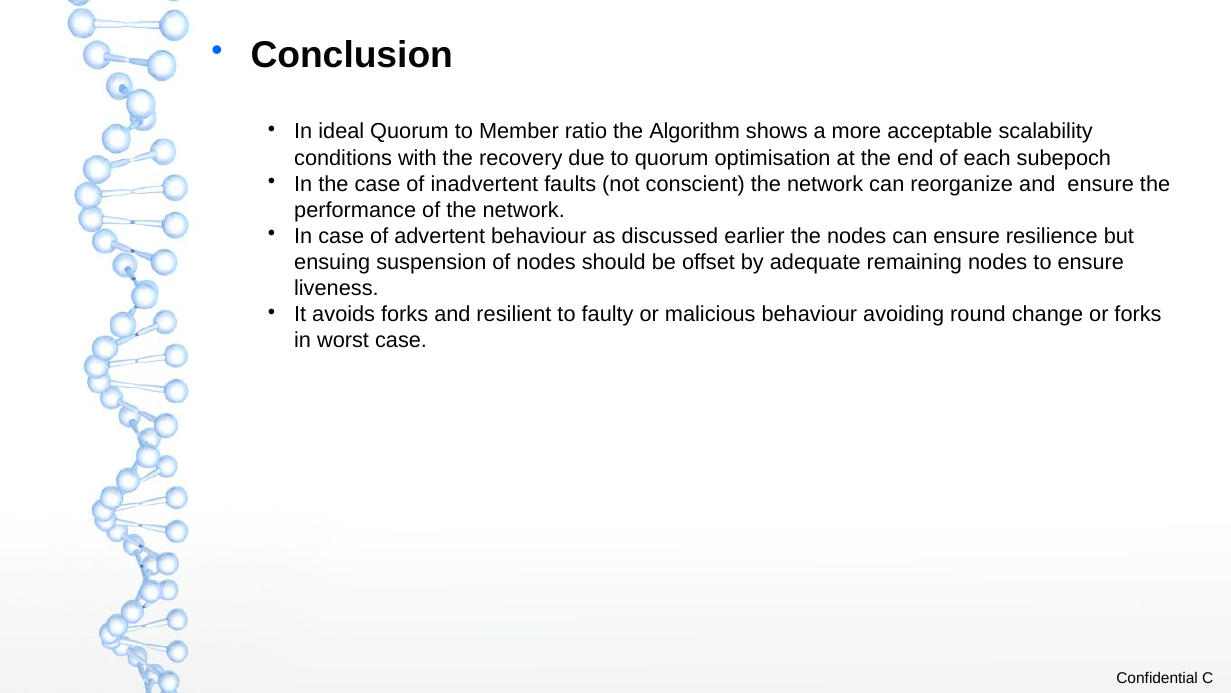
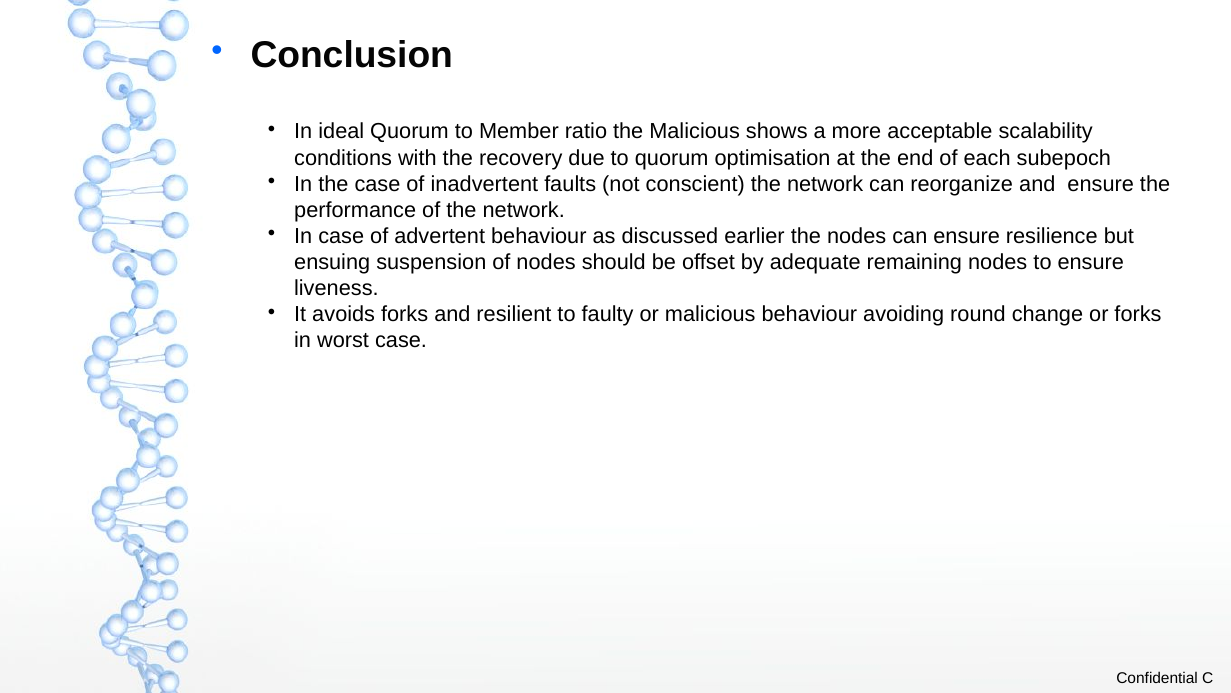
the Algorithm: Algorithm -> Malicious
